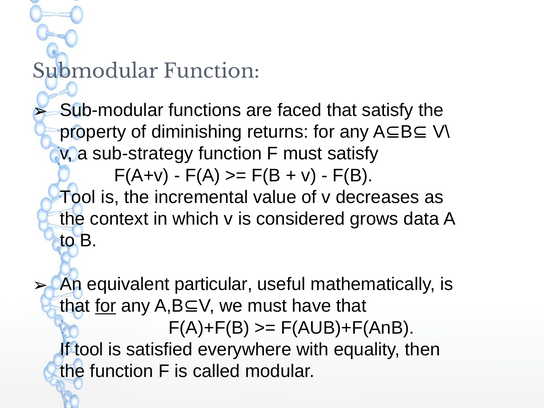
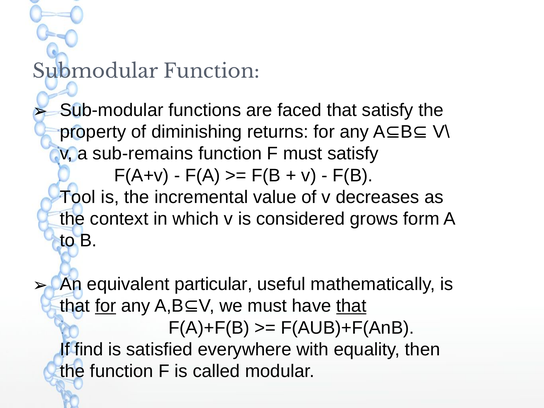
sub-strategy: sub-strategy -> sub-remains
data: data -> form
that at (351, 306) underline: none -> present
If tool: tool -> find
